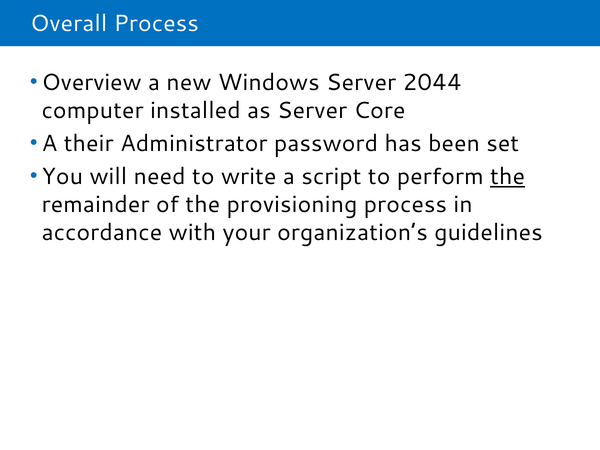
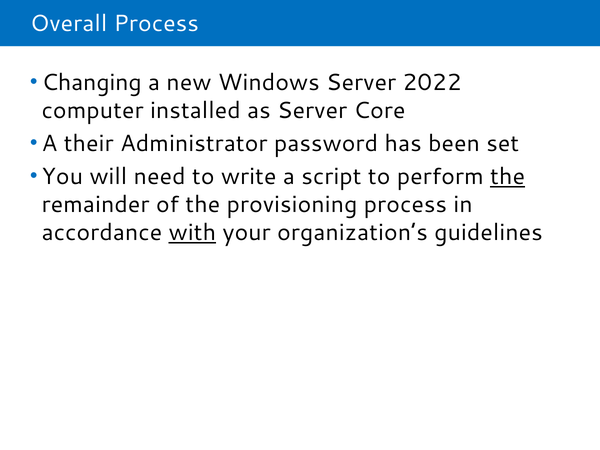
Overview: Overview -> Changing
2044: 2044 -> 2022
with underline: none -> present
